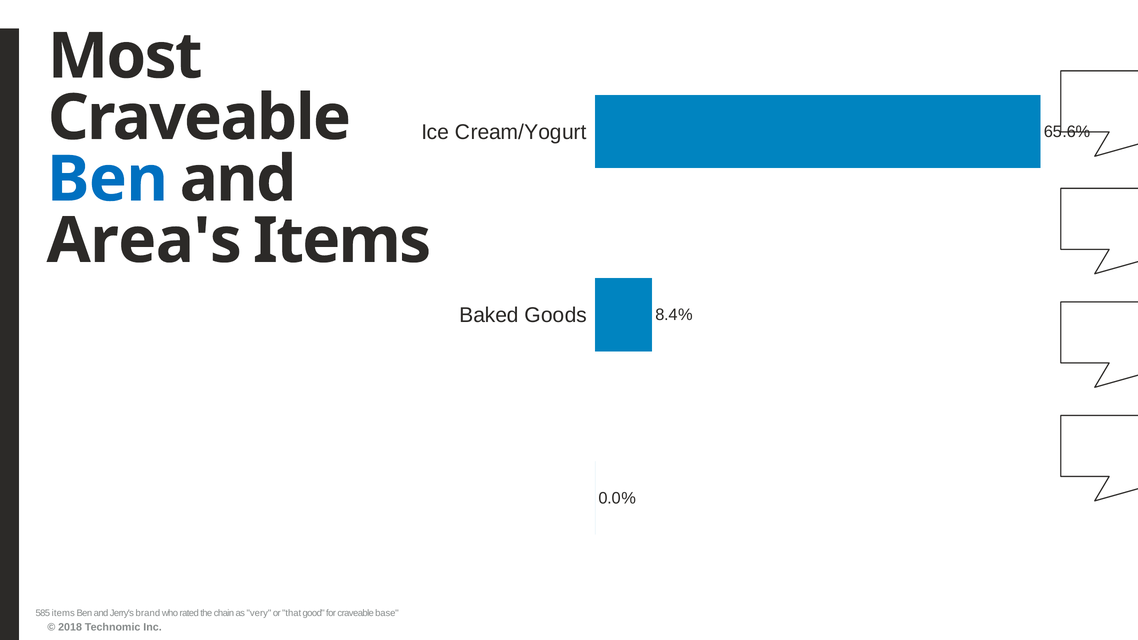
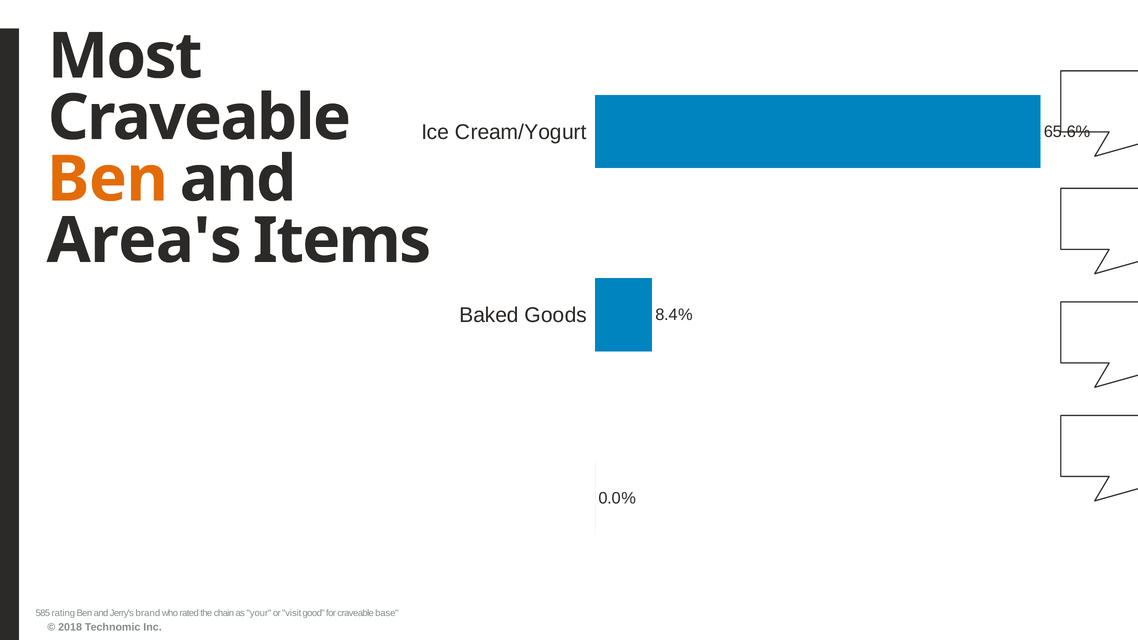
Ben at (107, 179) colour: blue -> orange
585 items: items -> rating
very: very -> your
that: that -> visit
